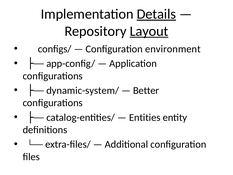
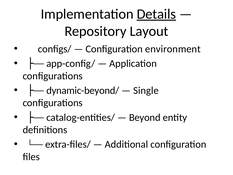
Layout underline: present -> none
dynamic-system/: dynamic-system/ -> dynamic-beyond/
Better: Better -> Single
Entities: Entities -> Beyond
